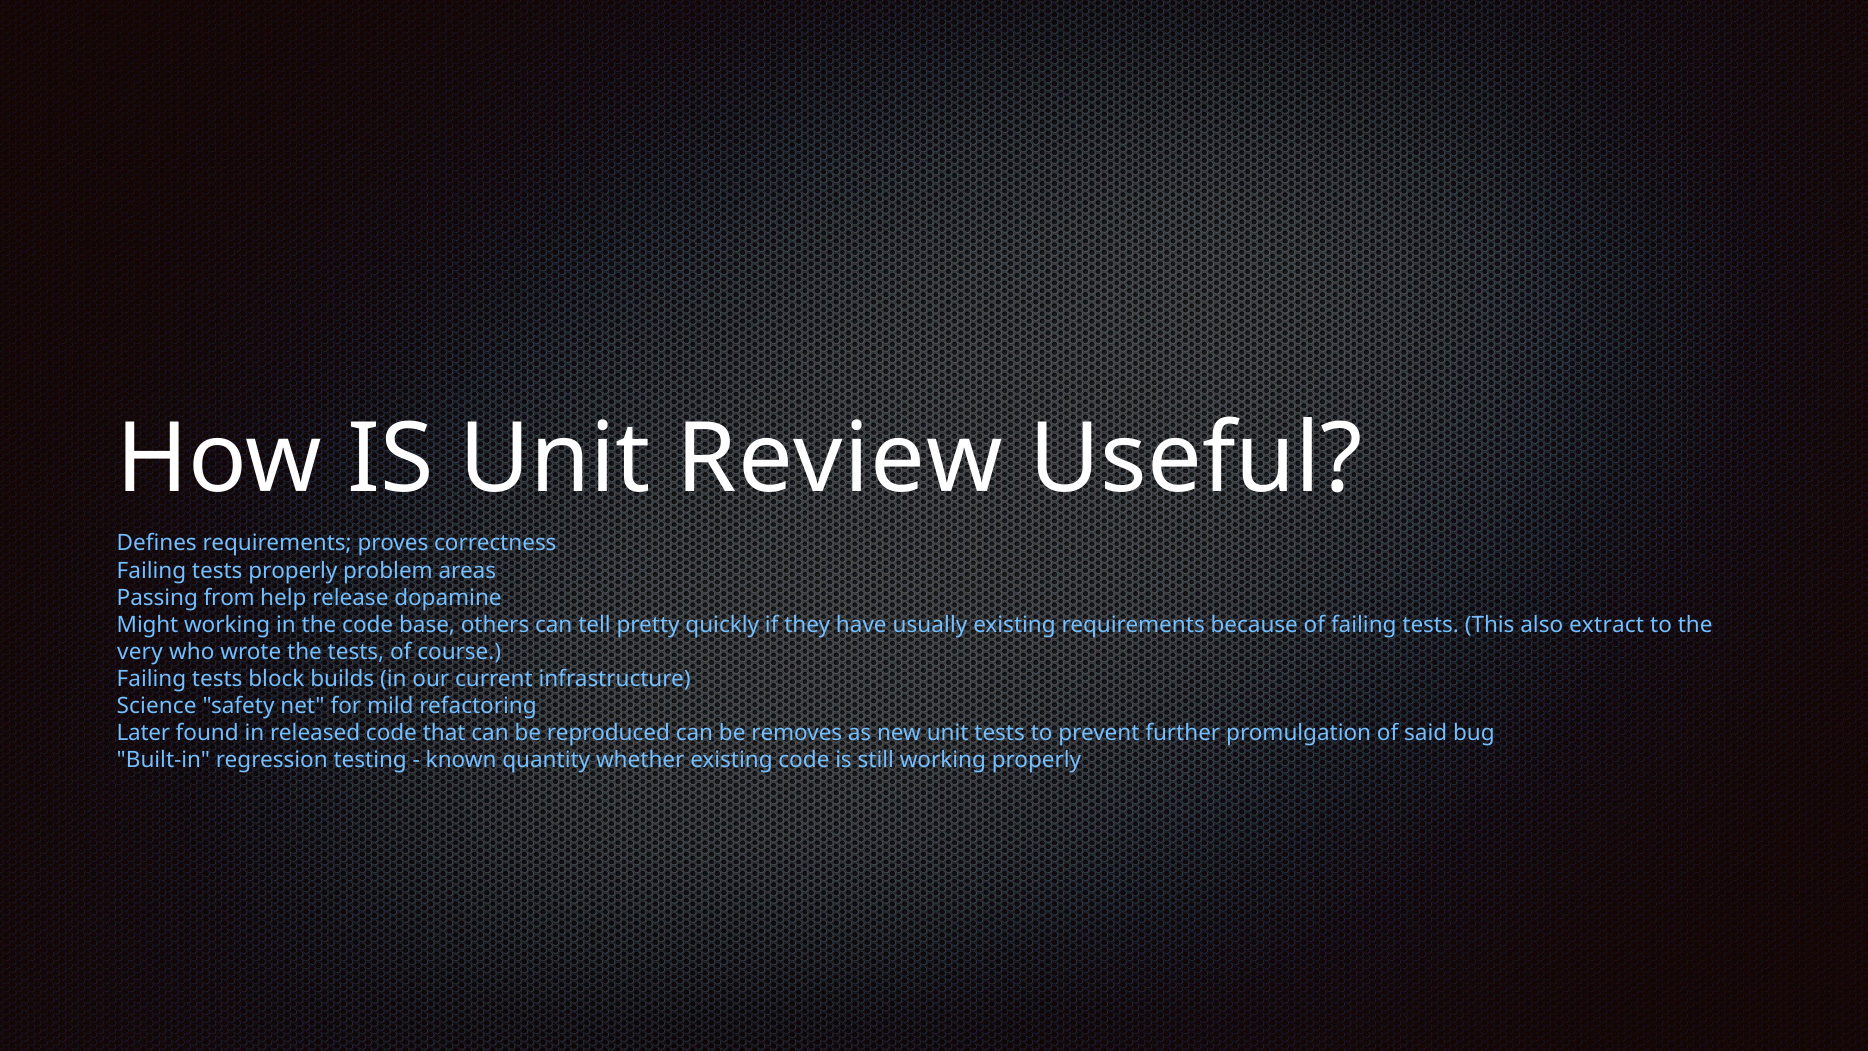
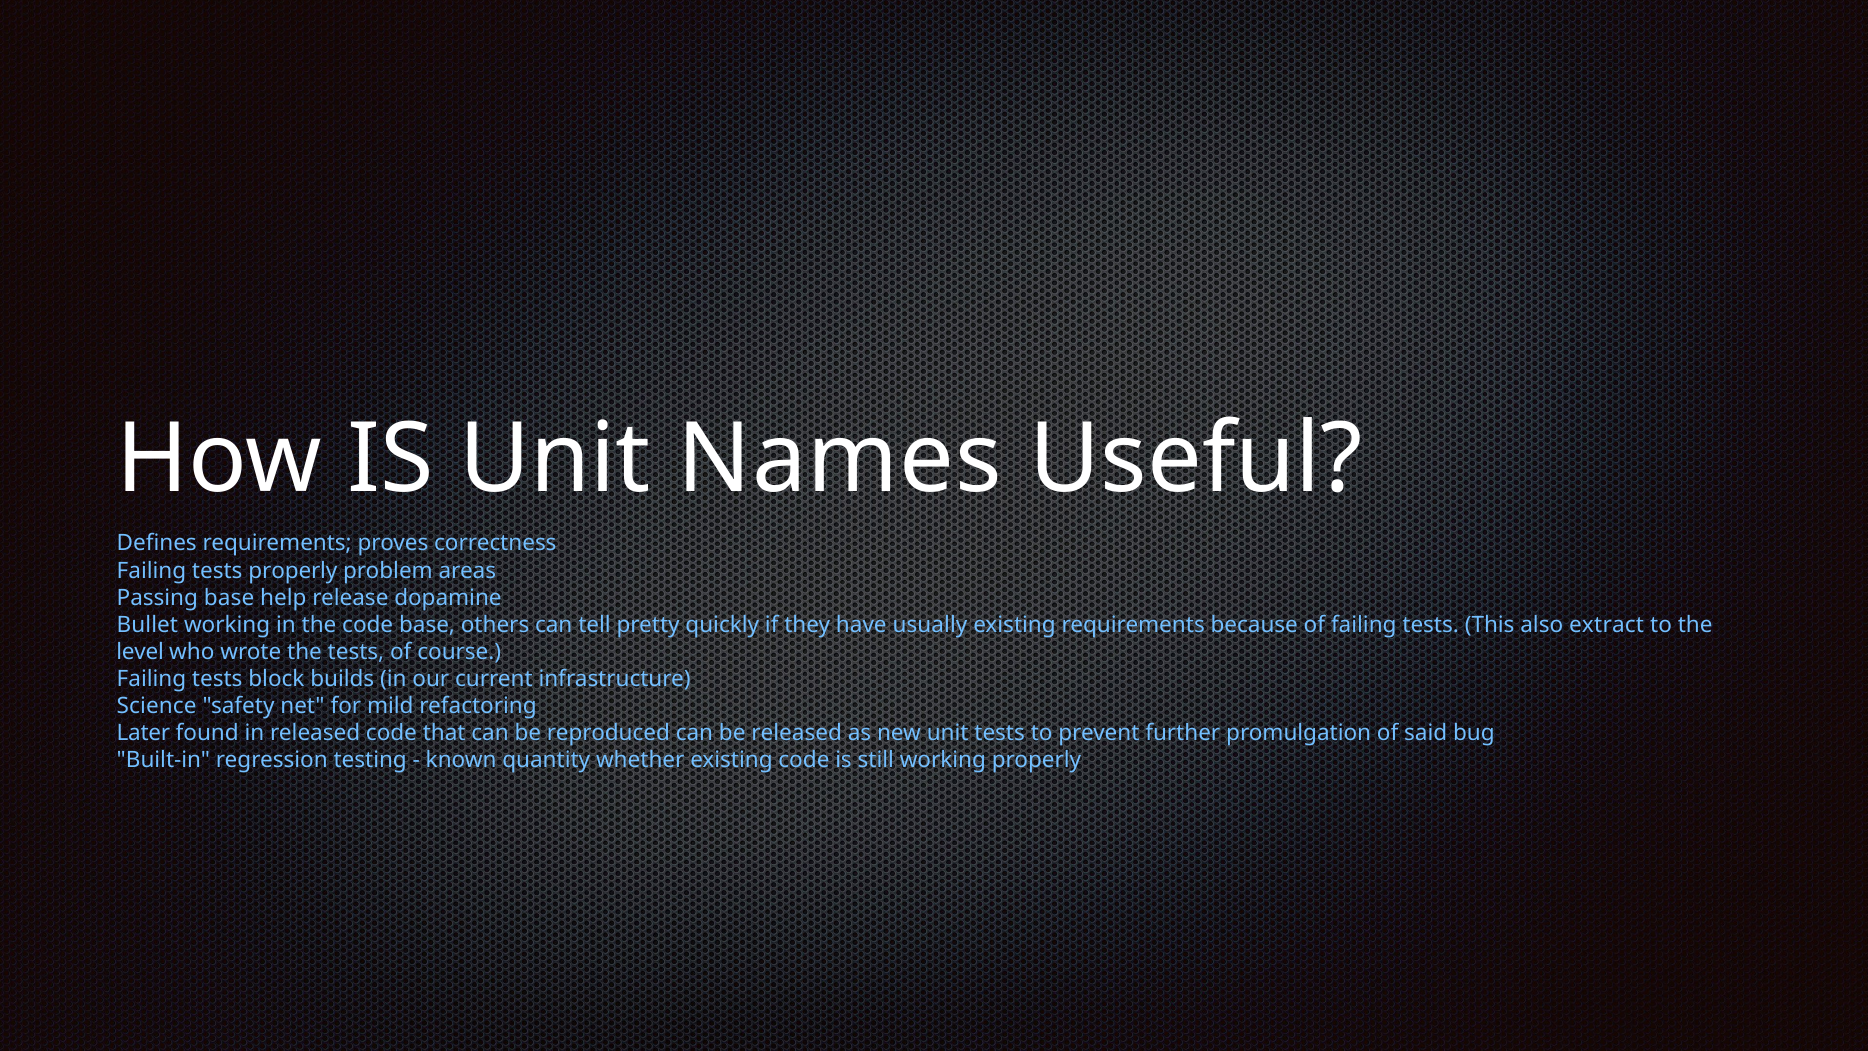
Review: Review -> Names
Passing from: from -> base
Might: Might -> Bullet
very: very -> level
be removes: removes -> released
